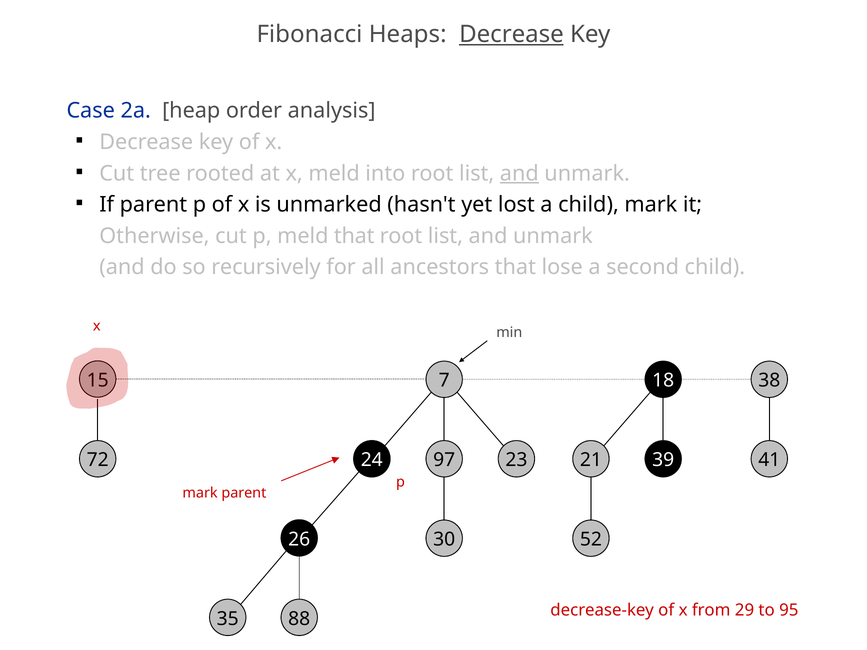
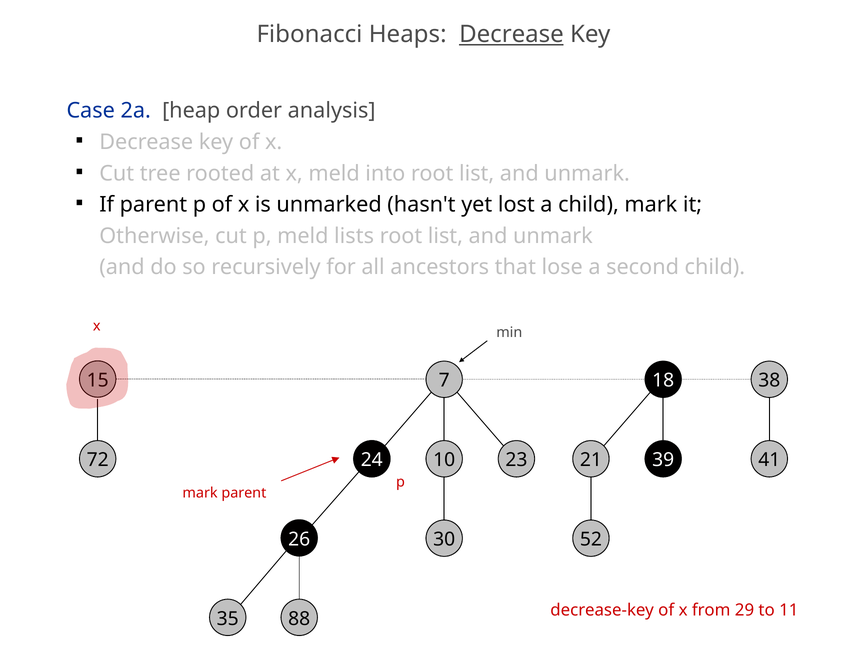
and at (519, 173) underline: present -> none
meld that: that -> lists
97: 97 -> 10
95: 95 -> 11
